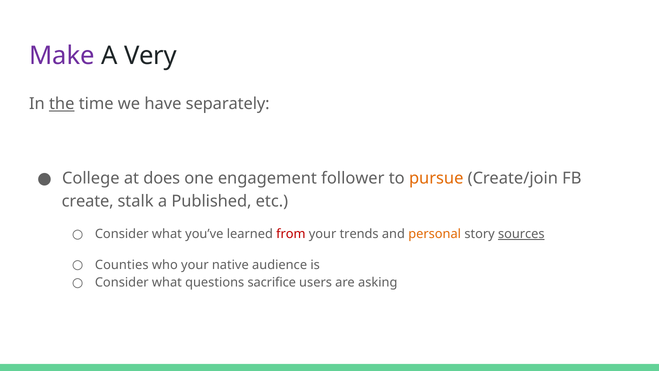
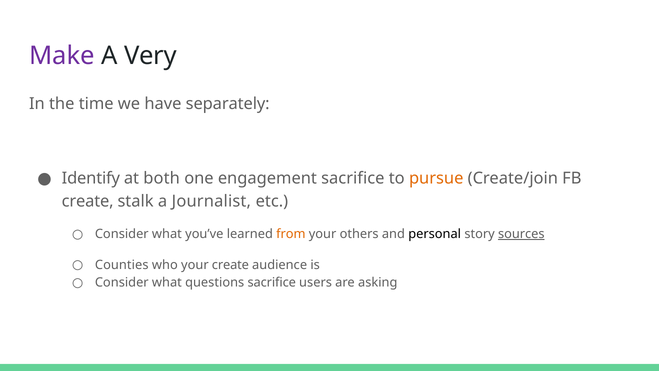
the underline: present -> none
College: College -> Identify
does: does -> both
engagement follower: follower -> sacrifice
Published: Published -> Journalist
from colour: red -> orange
trends: trends -> others
personal colour: orange -> black
your native: native -> create
